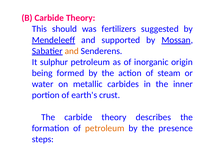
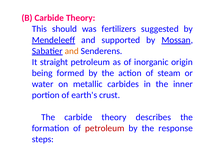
sulphur: sulphur -> straight
petroleum at (105, 128) colour: orange -> red
presence: presence -> response
